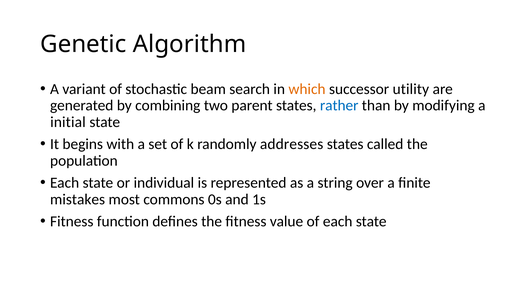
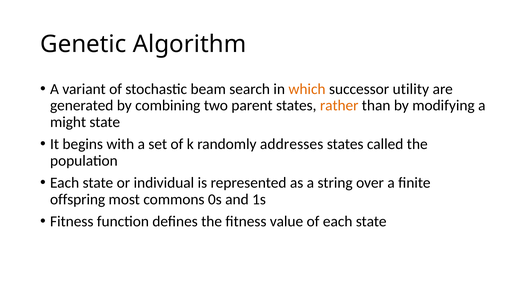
rather colour: blue -> orange
initial: initial -> might
mistakes: mistakes -> offspring
